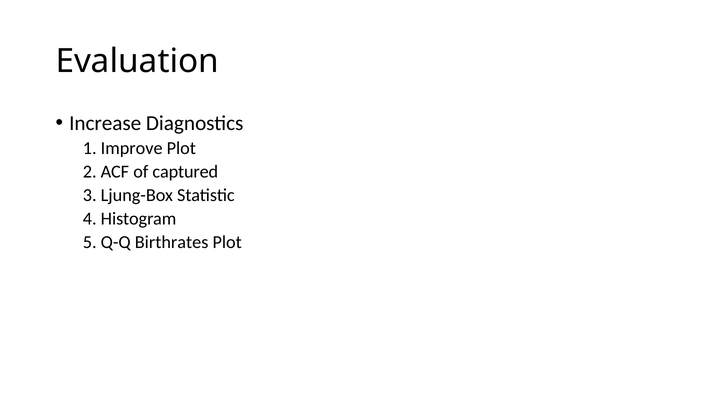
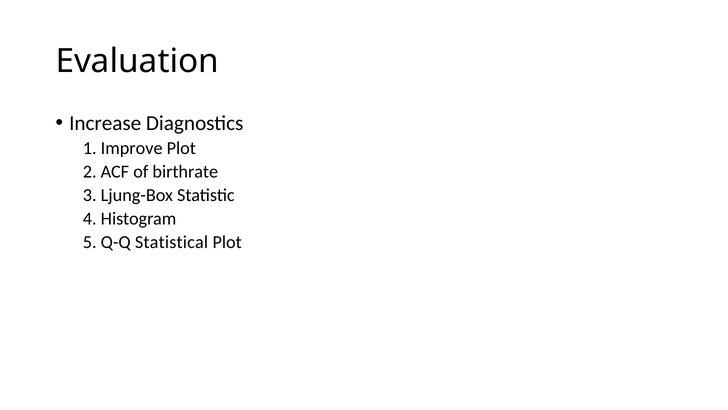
captured: captured -> birthrate
Birthrates: Birthrates -> Statistical
